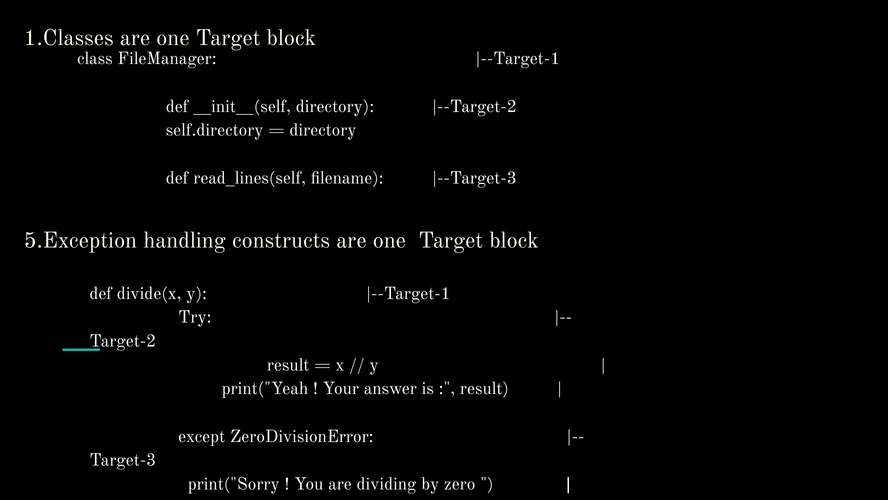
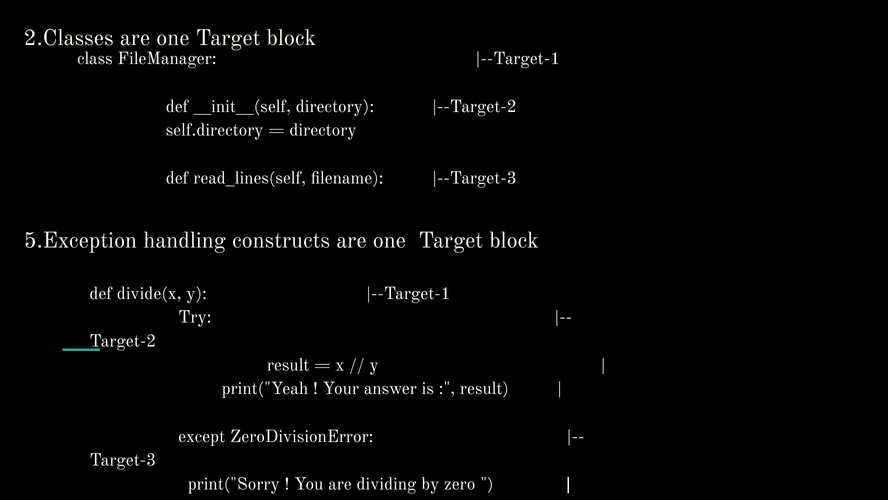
1.Classes: 1.Classes -> 2.Classes
